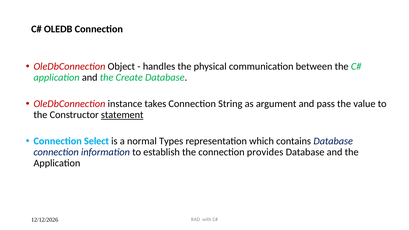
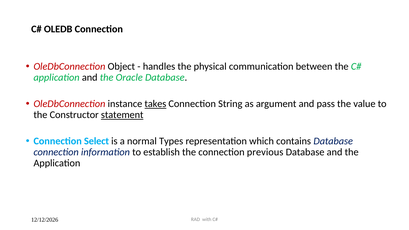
Create: Create -> Oracle
takes underline: none -> present
provides: provides -> previous
